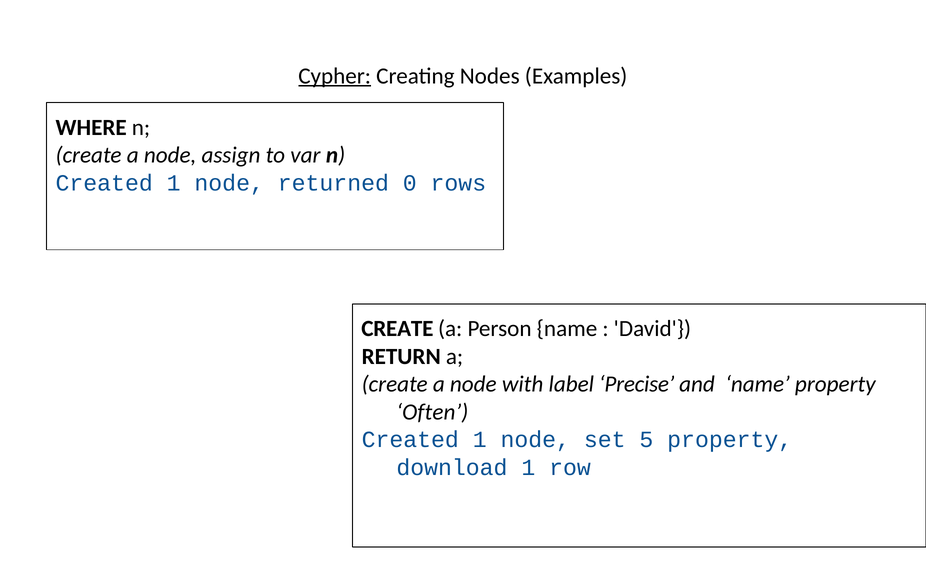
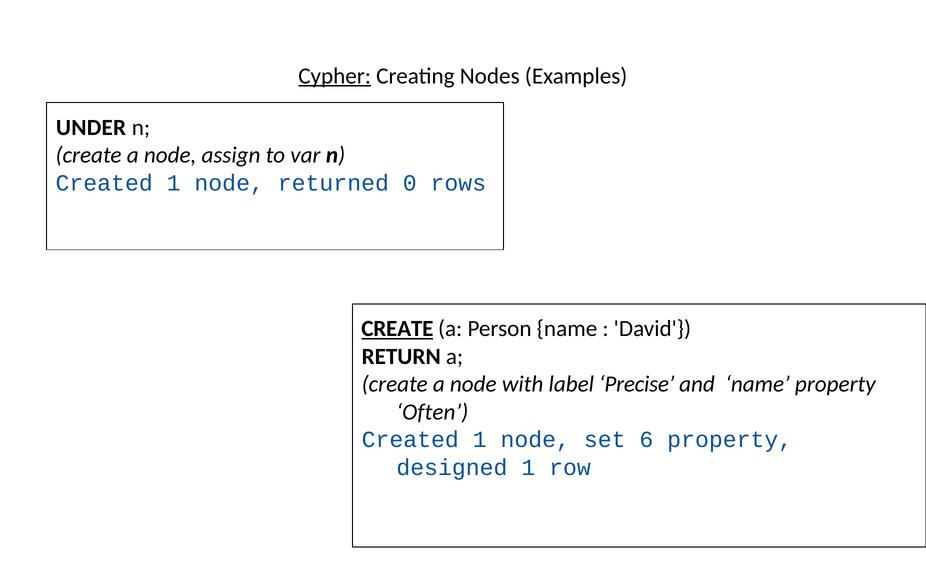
WHERE: WHERE -> UNDER
CREATE at (397, 328) underline: none -> present
5: 5 -> 6
download: download -> designed
